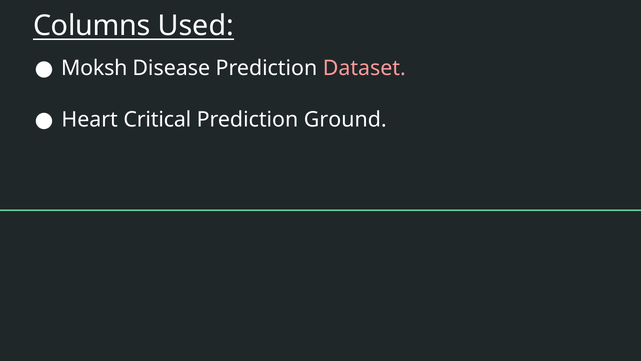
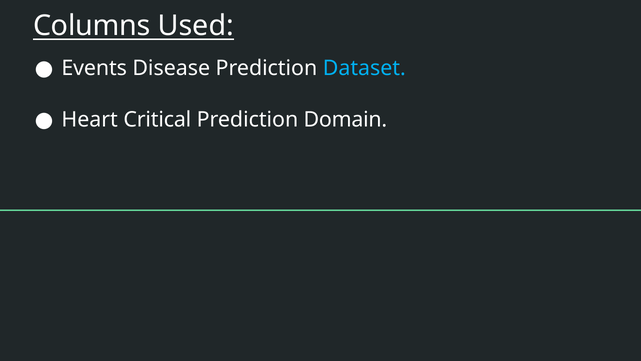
Moksh: Moksh -> Events
Dataset colour: pink -> light blue
Ground: Ground -> Domain
